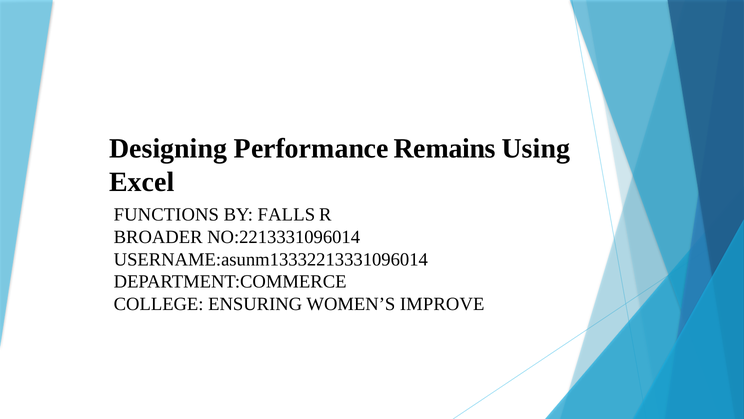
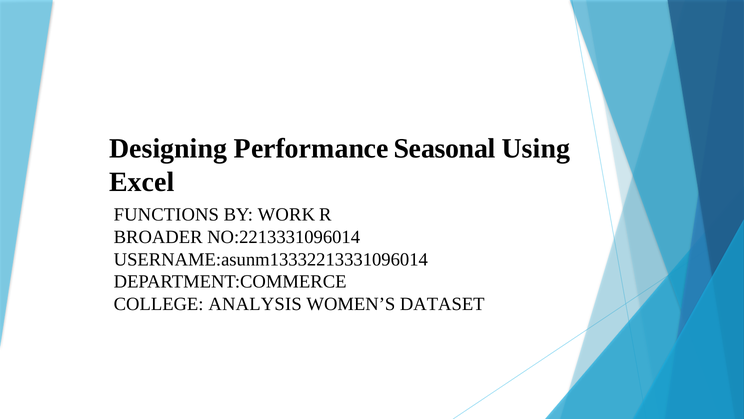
Remains: Remains -> Seasonal
FALLS: FALLS -> WORK
ENSURING: ENSURING -> ANALYSIS
IMPROVE: IMPROVE -> DATASET
